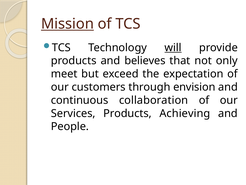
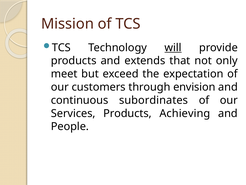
Mission underline: present -> none
believes: believes -> extends
collaboration: collaboration -> subordinates
